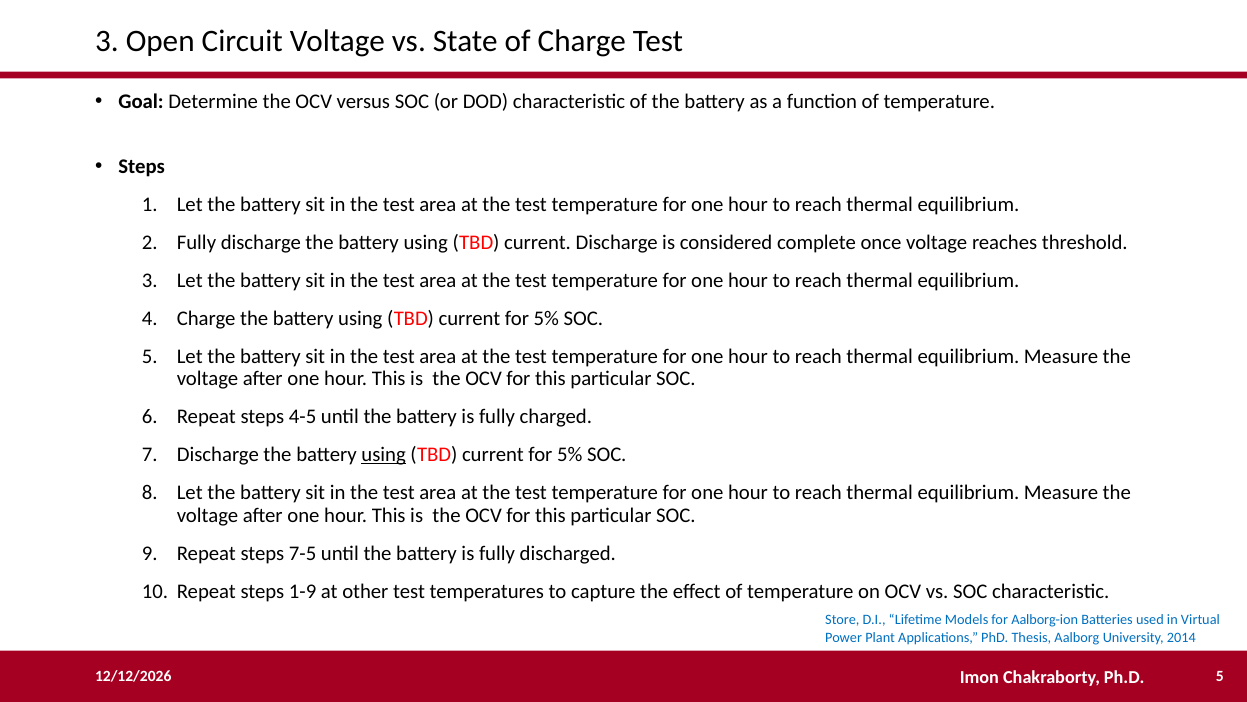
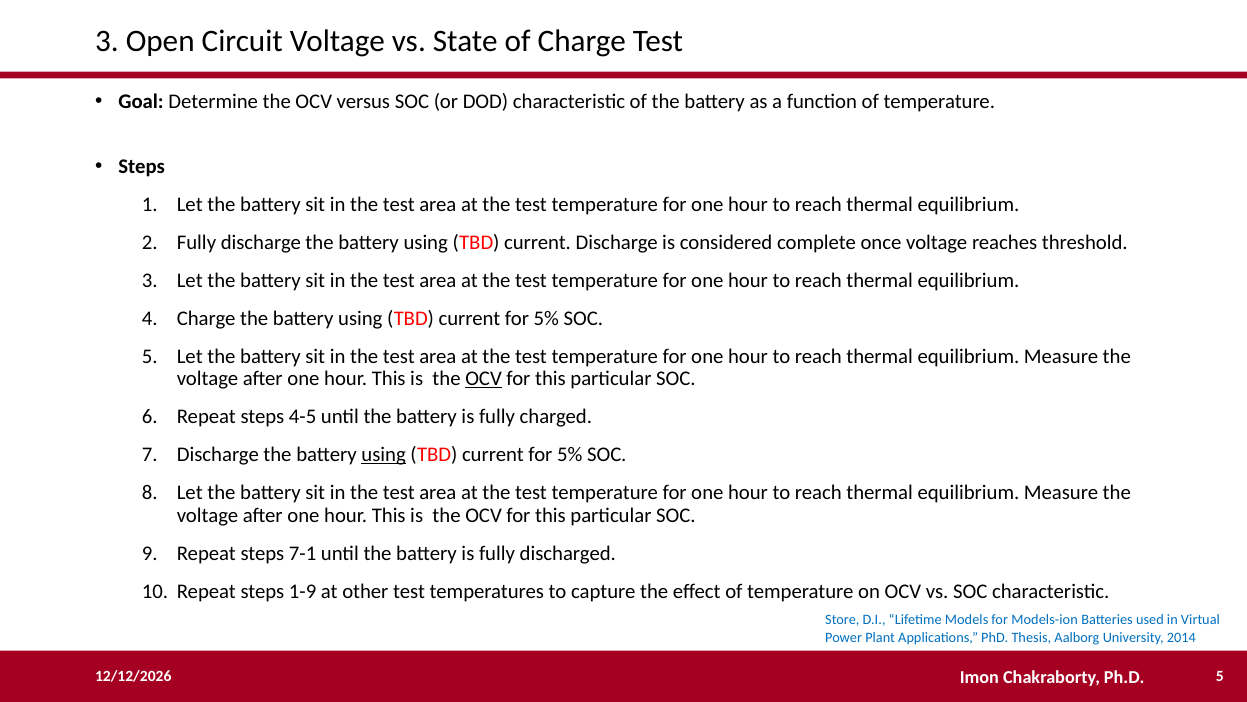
OCV at (484, 378) underline: none -> present
7-5: 7-5 -> 7-1
Aalborg-ion: Aalborg-ion -> Models-ion
